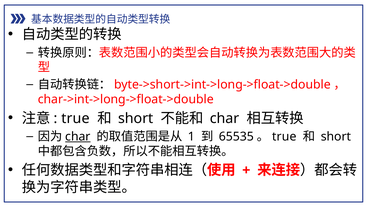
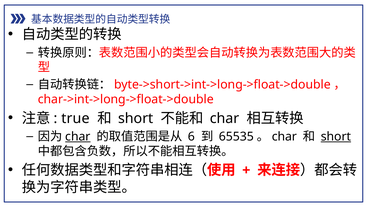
1: 1 -> 6
true at (284, 136): true -> char
short at (336, 136) underline: none -> present
